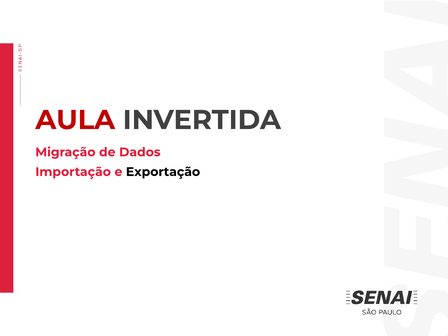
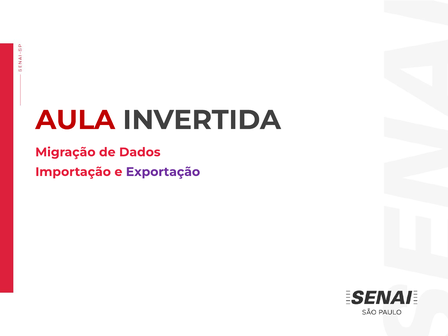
Exportação colour: black -> purple
